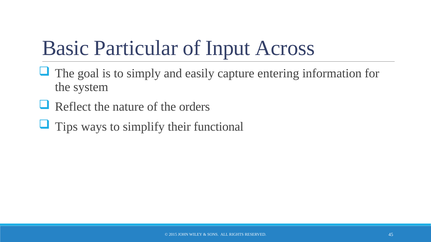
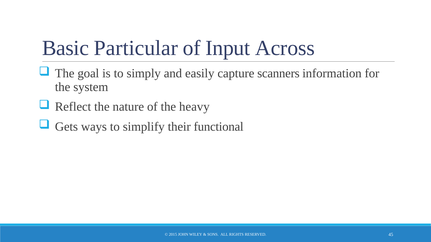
entering: entering -> scanners
orders: orders -> heavy
Tips: Tips -> Gets
